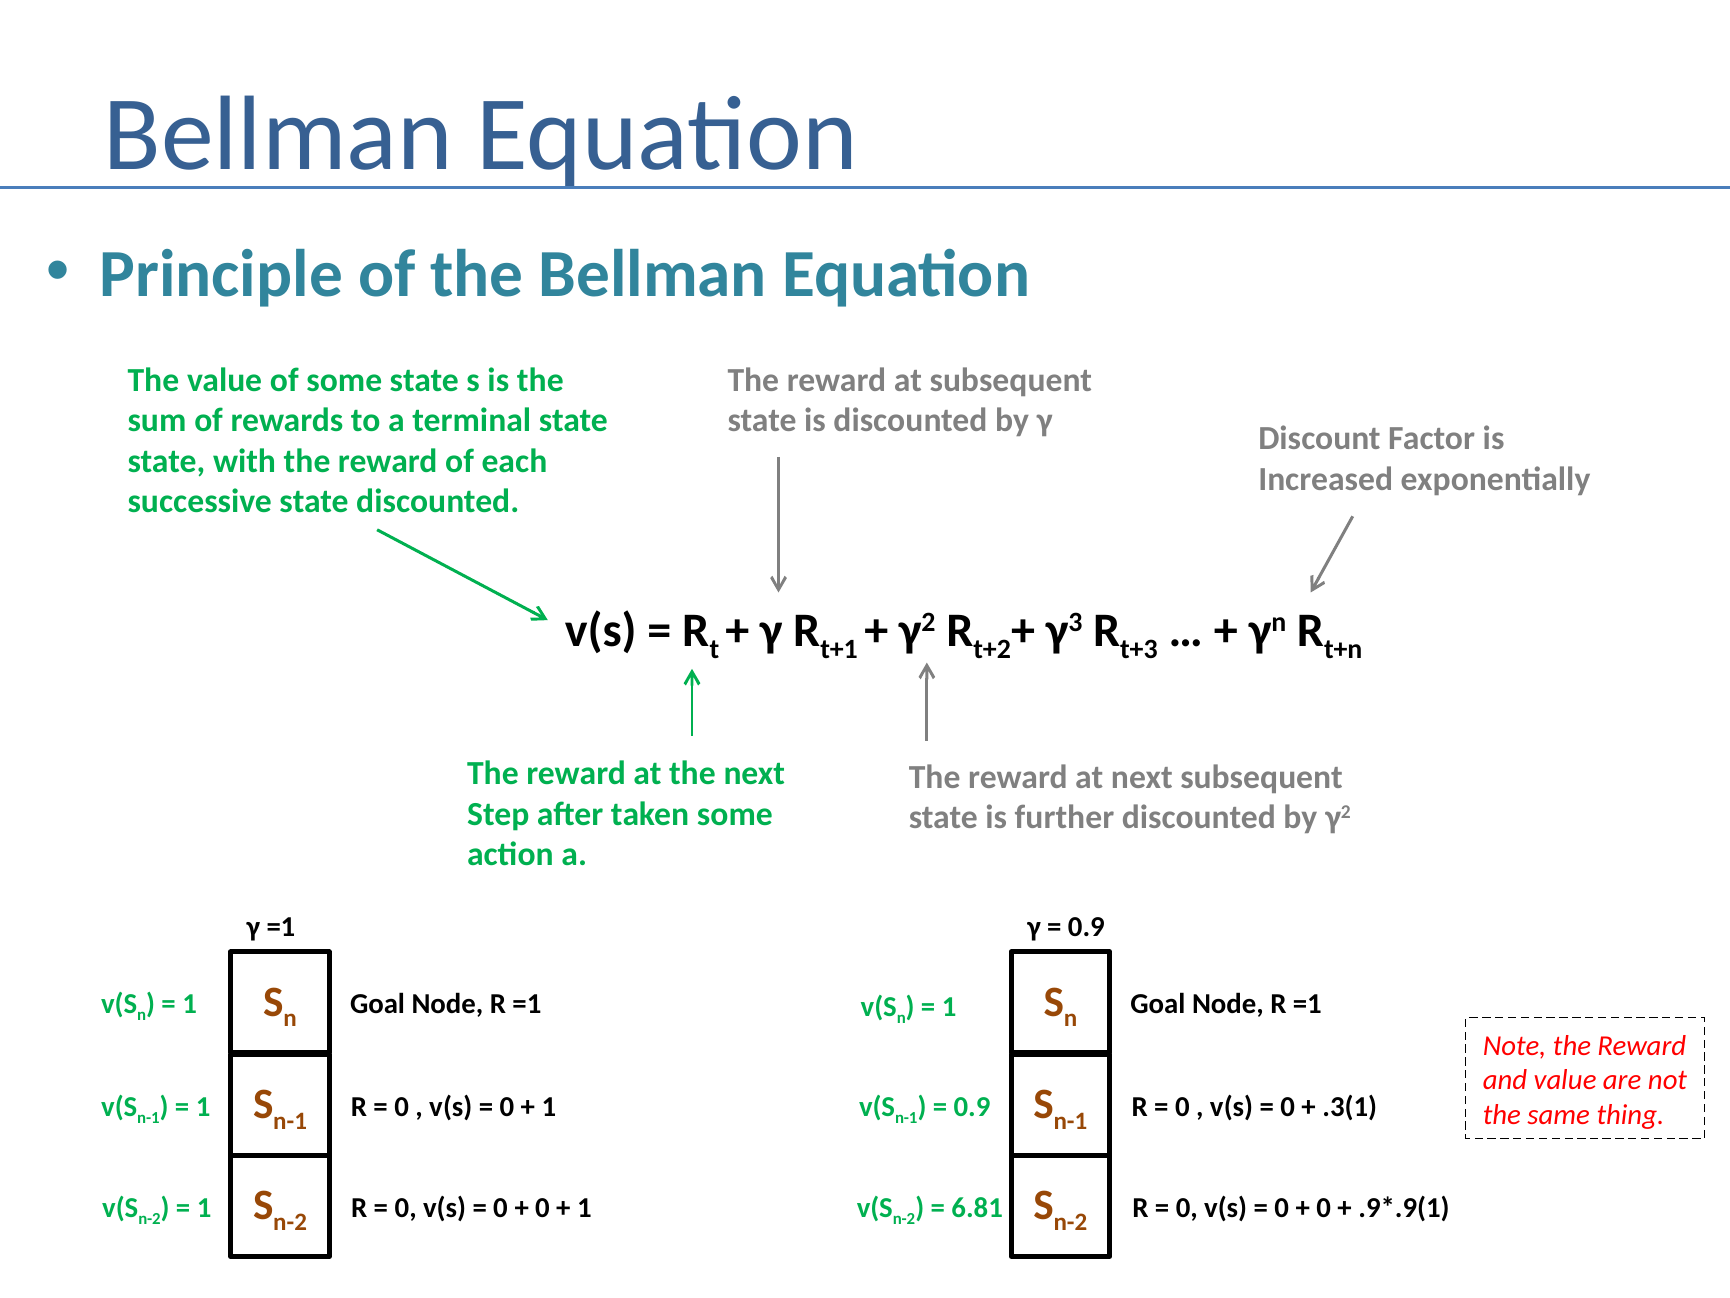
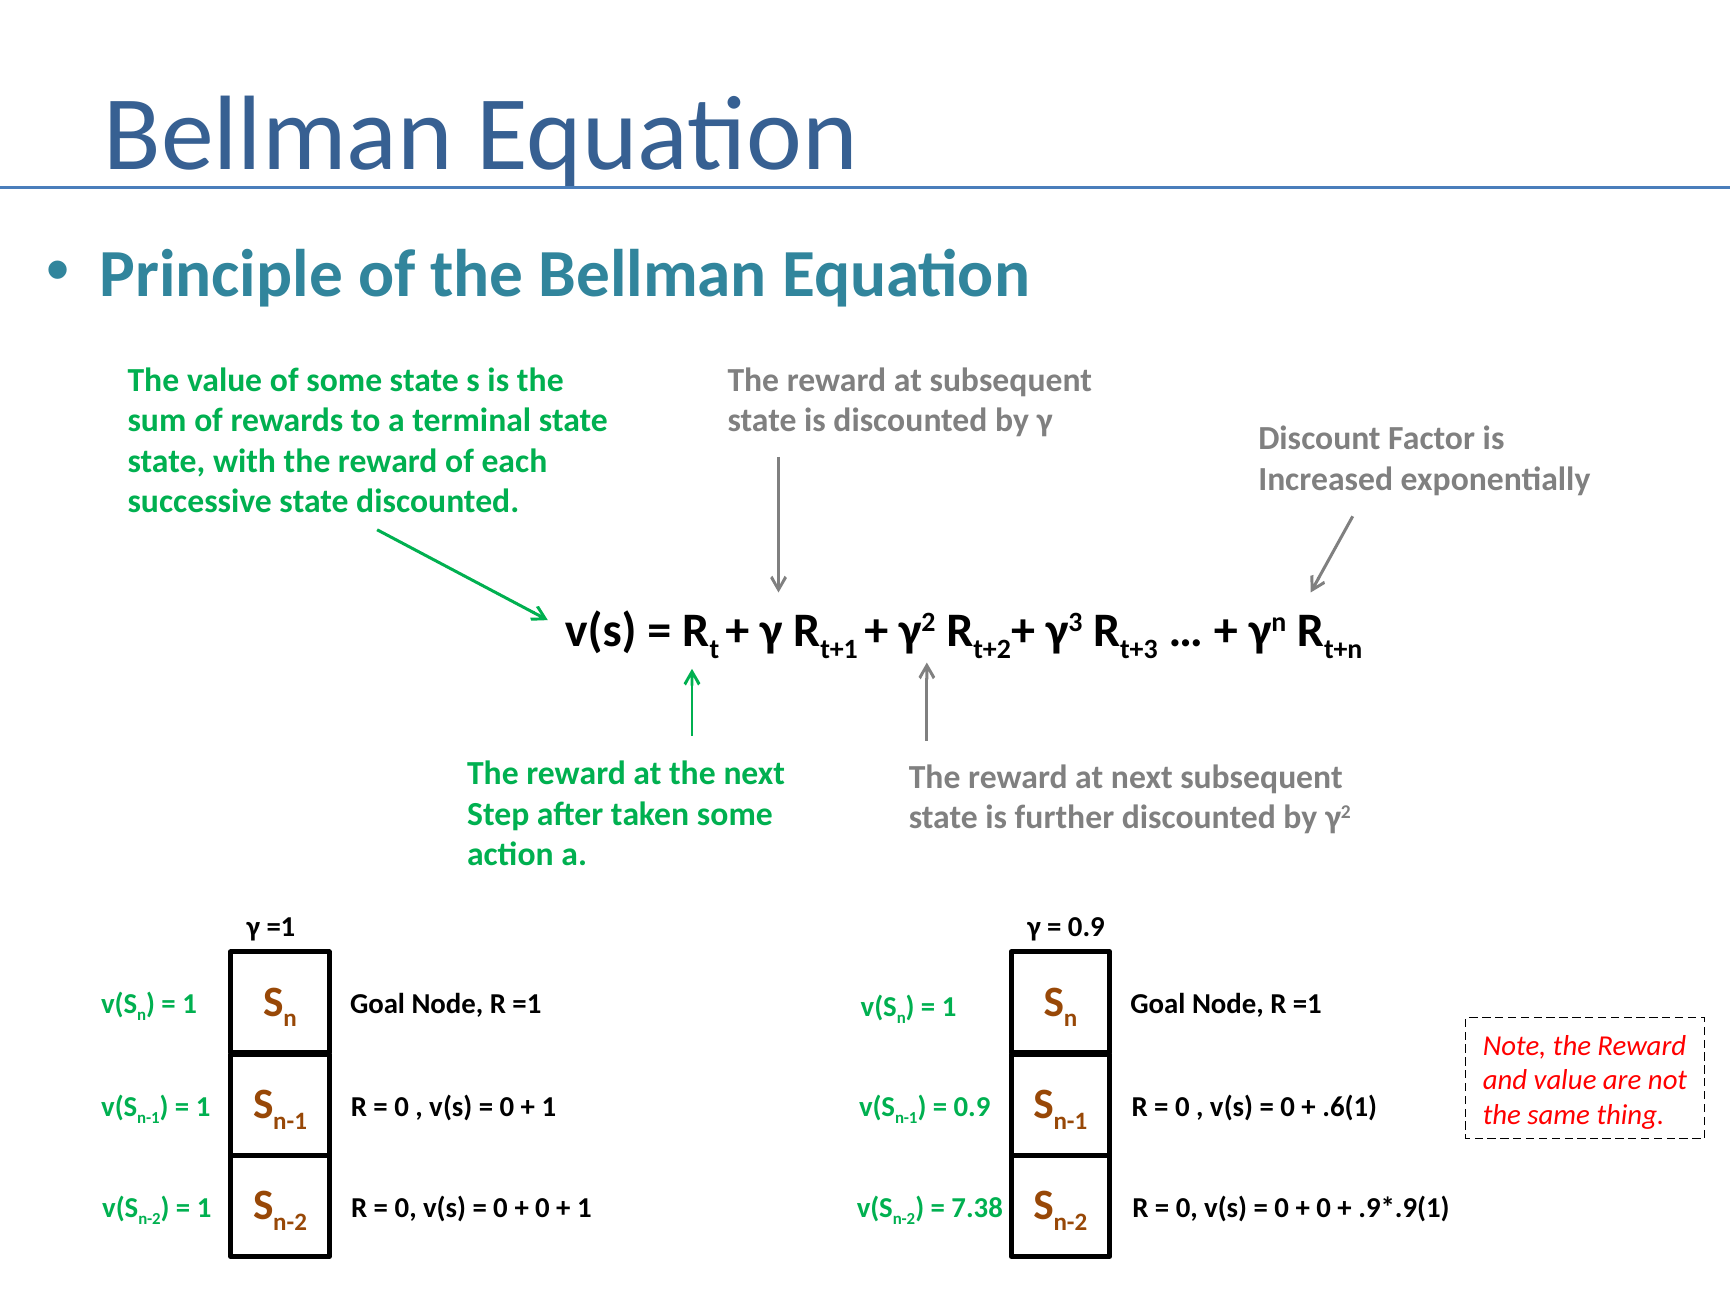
.3(1: .3(1 -> .6(1
6.81: 6.81 -> 7.38
